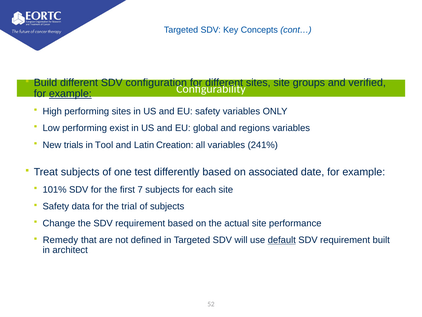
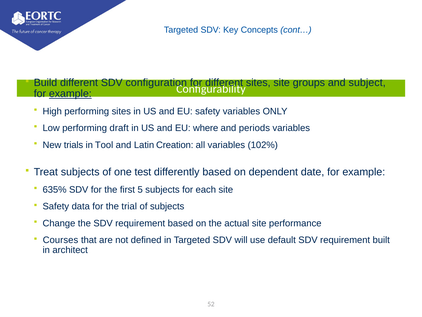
verified: verified -> subject
exist: exist -> draft
global: global -> where
regions: regions -> periods
241%: 241% -> 102%
associated: associated -> dependent
101%: 101% -> 635%
7: 7 -> 5
Remedy: Remedy -> Courses
default underline: present -> none
